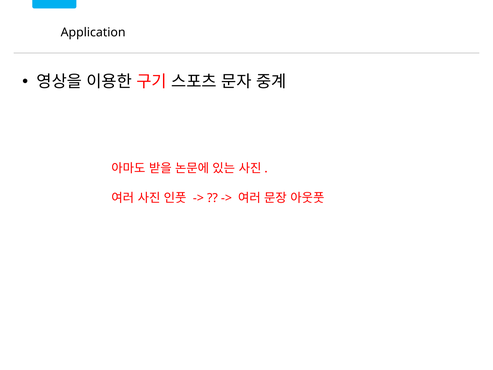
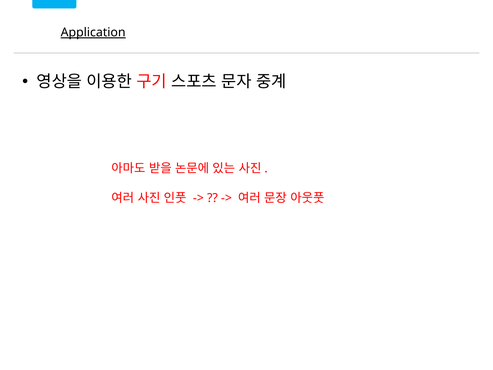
Application underline: none -> present
